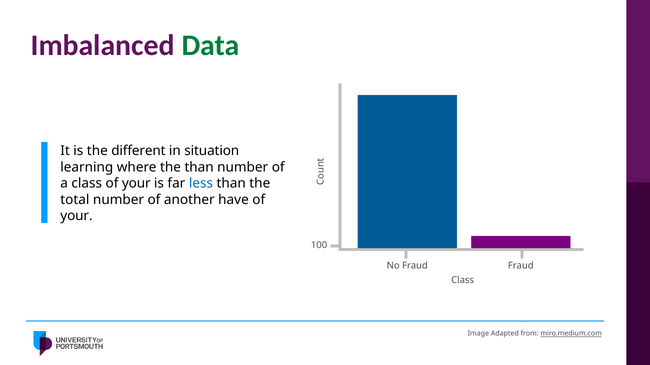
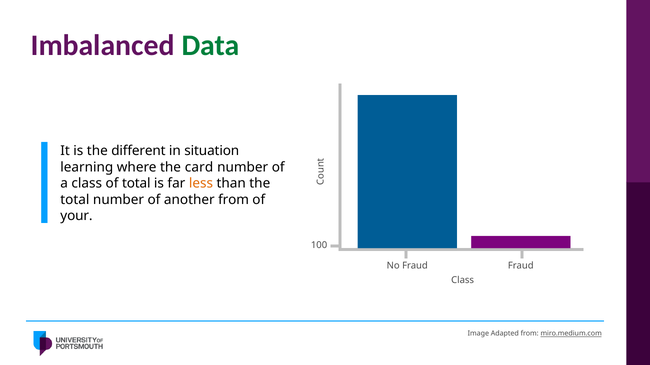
the than: than -> card
class of your: your -> total
less colour: blue -> orange
another have: have -> from
